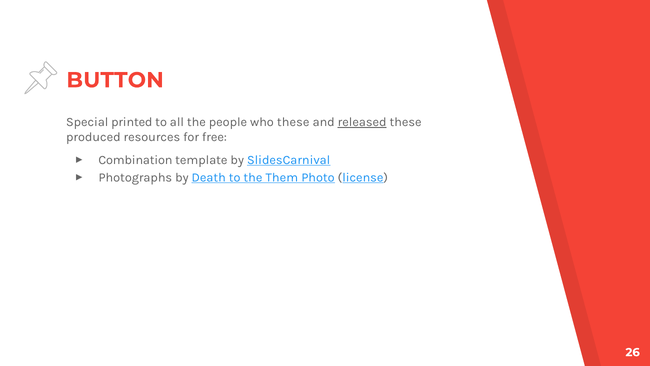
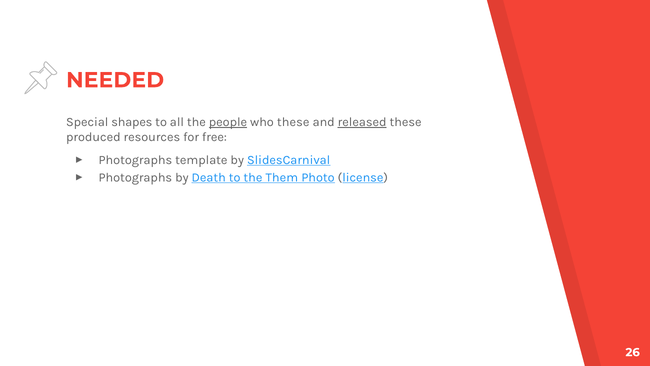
BUTTON: BUTTON -> NEEDED
printed: printed -> shapes
people underline: none -> present
Combination at (135, 160): Combination -> Photographs
